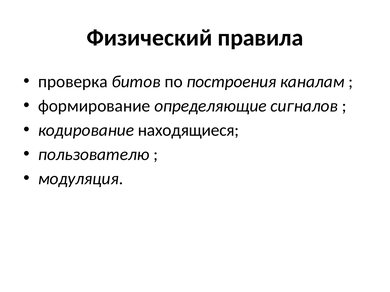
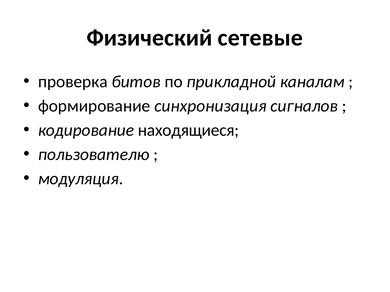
правила: правила -> сетевые
построения: построения -> прикладной
определяющие: определяющие -> синхронизация
